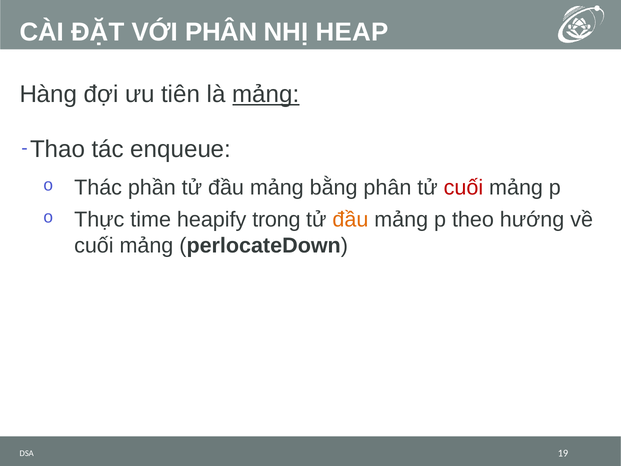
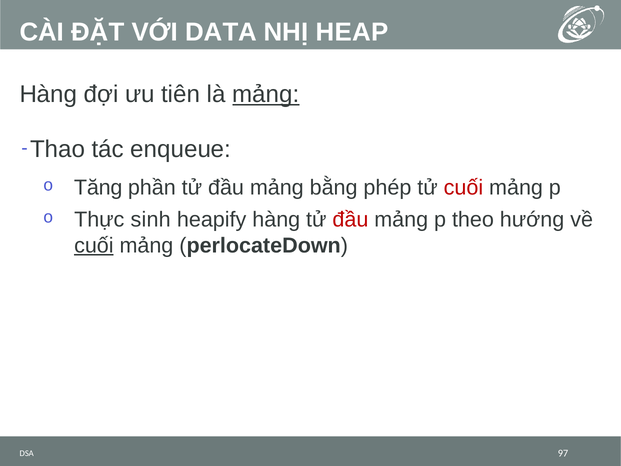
VỚI PHÂN: PHÂN -> DATA
Thác: Thác -> Tăng
bằng phân: phân -> phép
time: time -> sinh
heapify trong: trong -> hàng
đầu at (350, 220) colour: orange -> red
cuối at (94, 245) underline: none -> present
19: 19 -> 97
